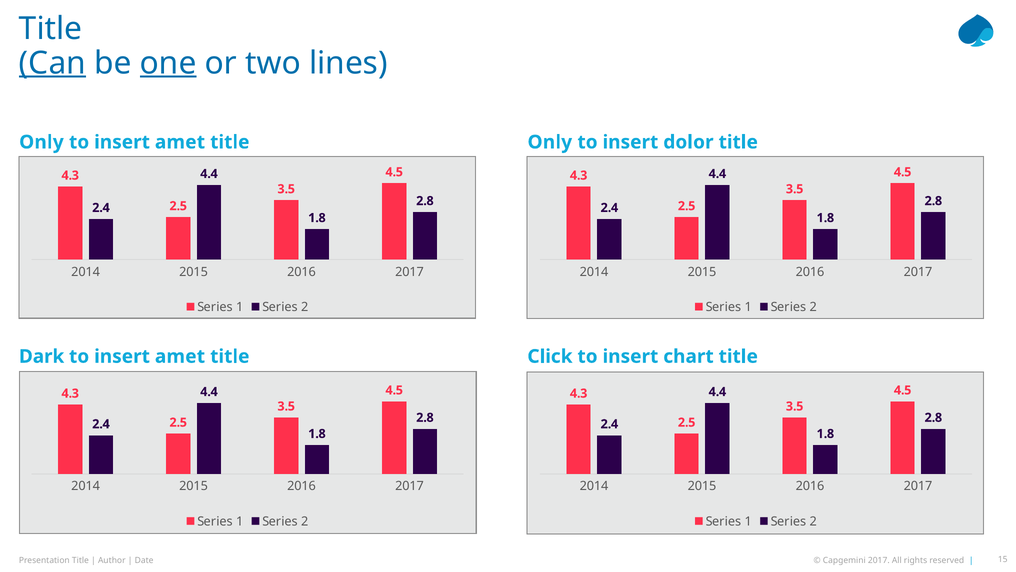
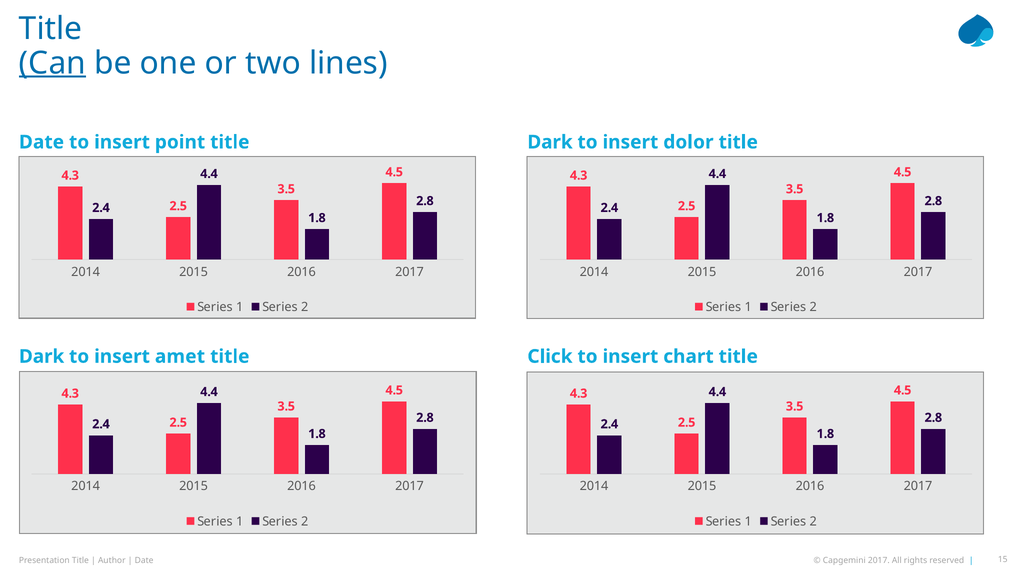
one underline: present -> none
Only at (41, 142): Only -> Date
amet at (180, 142): amet -> point
Only at (550, 142): Only -> Dark
